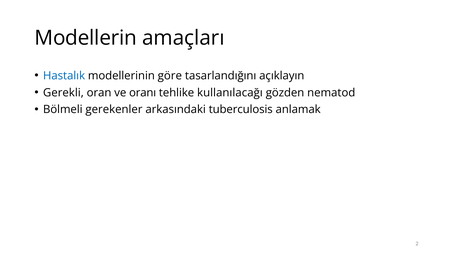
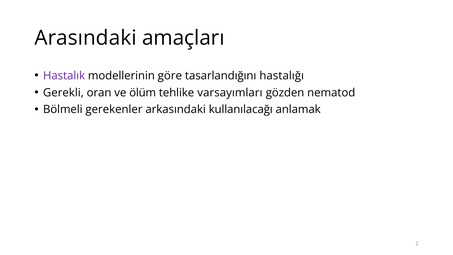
Modellerin: Modellerin -> Arasındaki
Hastalık colour: blue -> purple
açıklayın: açıklayın -> hastalığı
oranı: oranı -> ölüm
kullanılacağı: kullanılacağı -> varsayımları
tuberculosis: tuberculosis -> kullanılacağı
